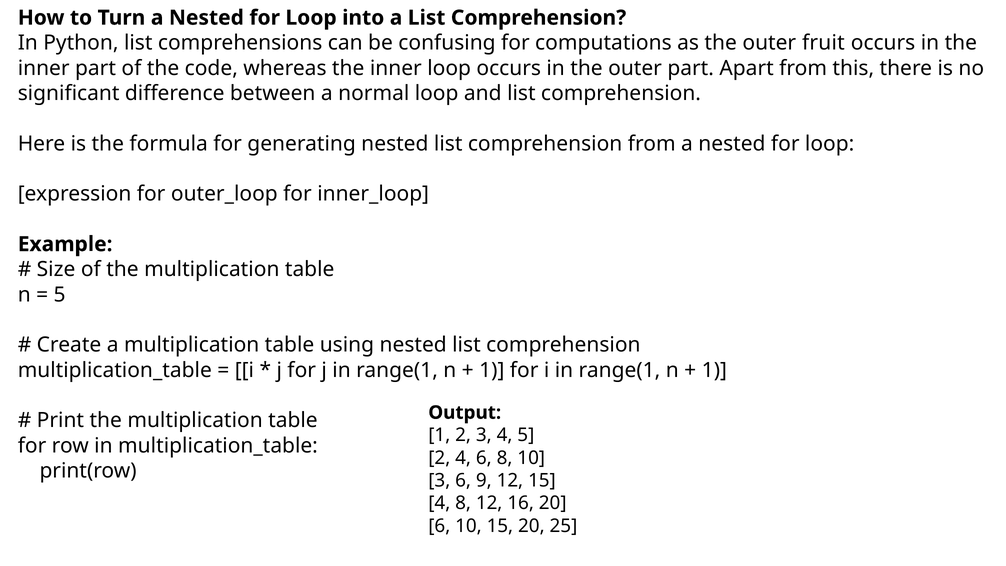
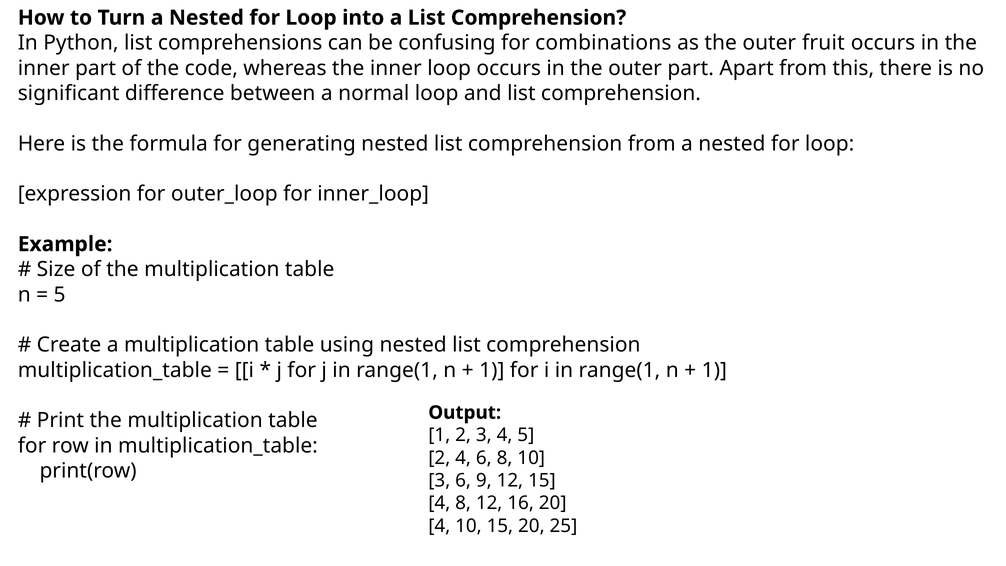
computations: computations -> combinations
6 at (439, 526): 6 -> 4
